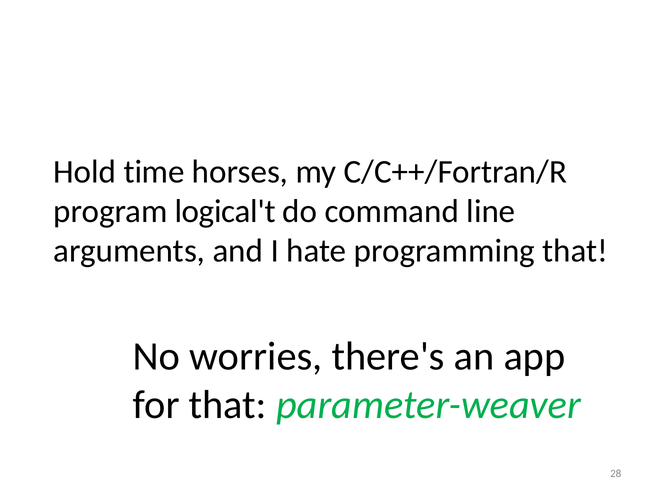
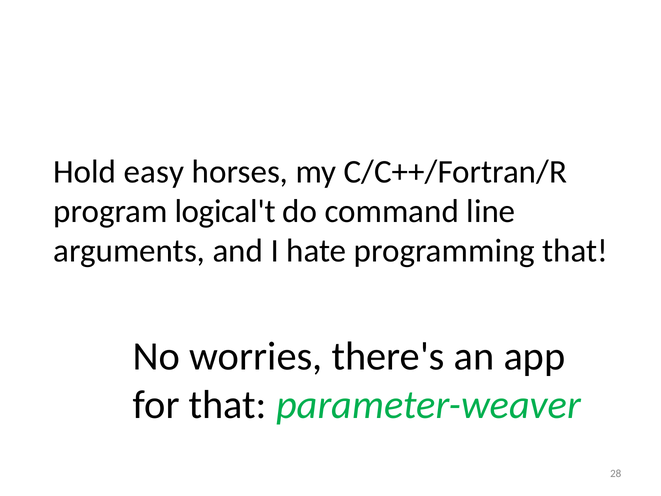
time: time -> easy
